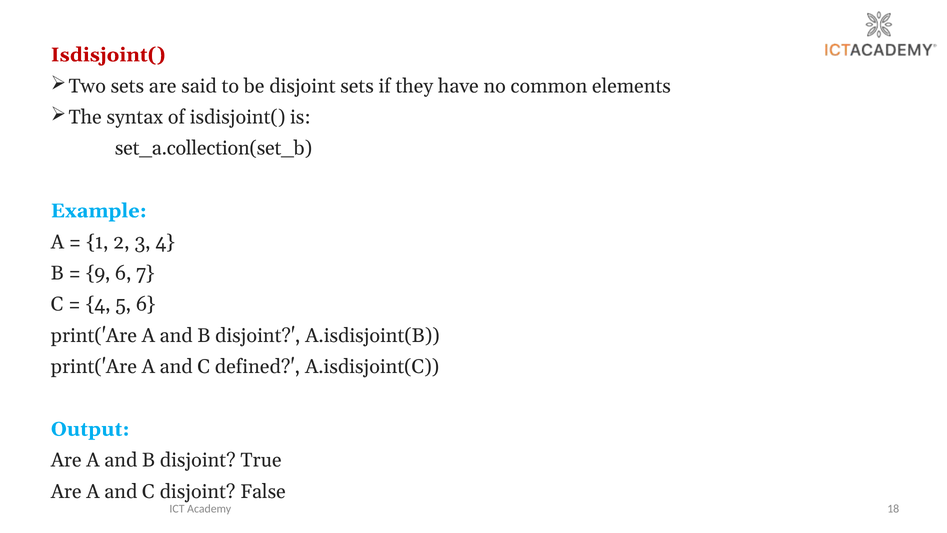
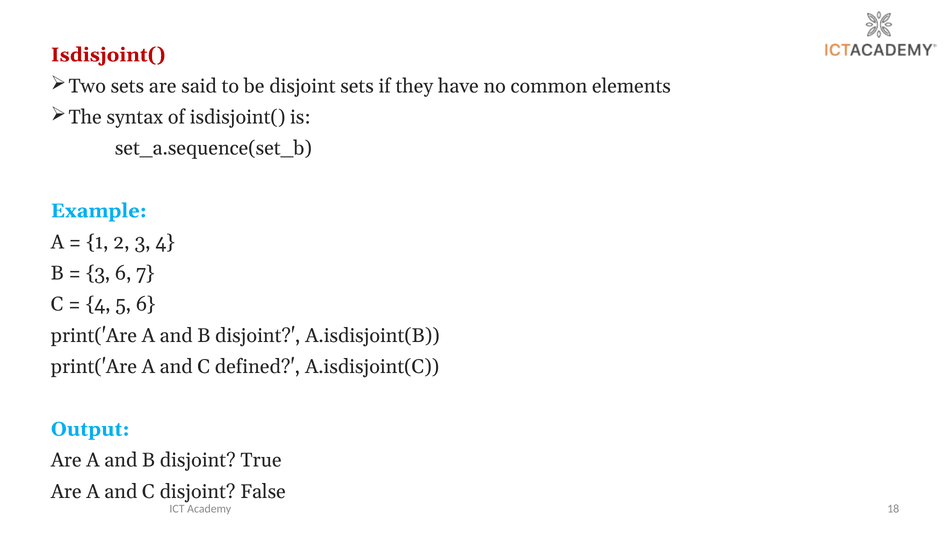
set_a.collection(set_b: set_a.collection(set_b -> set_a.sequence(set_b
9 at (98, 273): 9 -> 3
